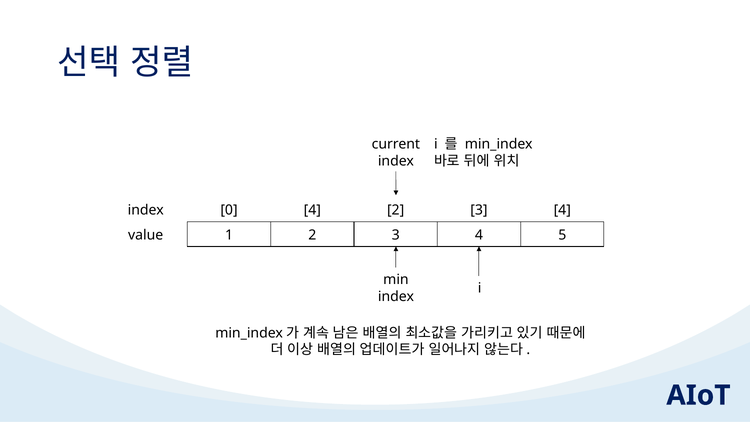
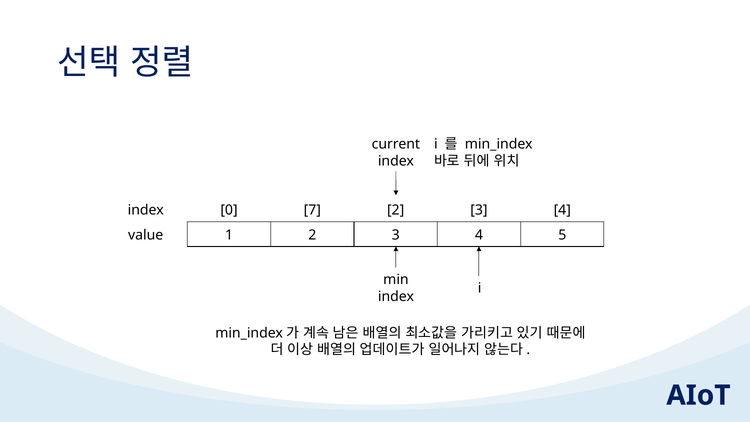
0 4: 4 -> 7
